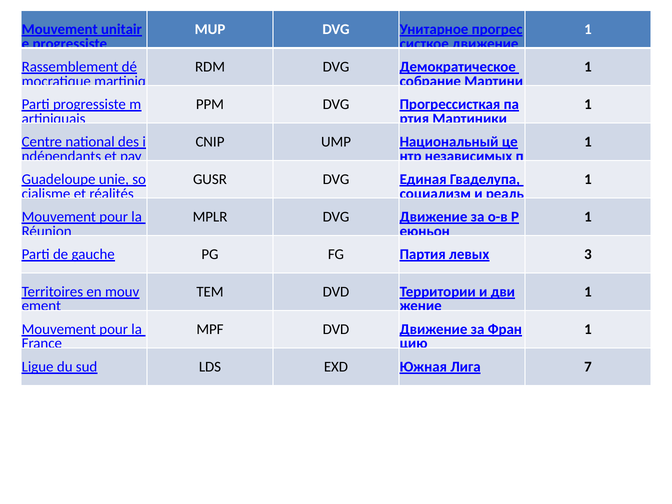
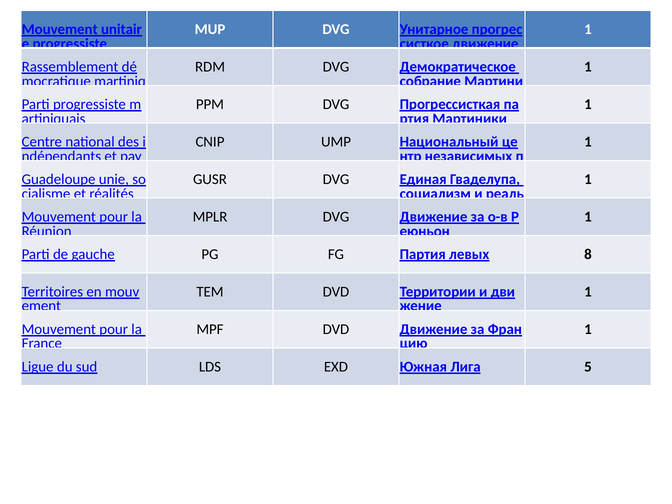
3: 3 -> 8
7: 7 -> 5
